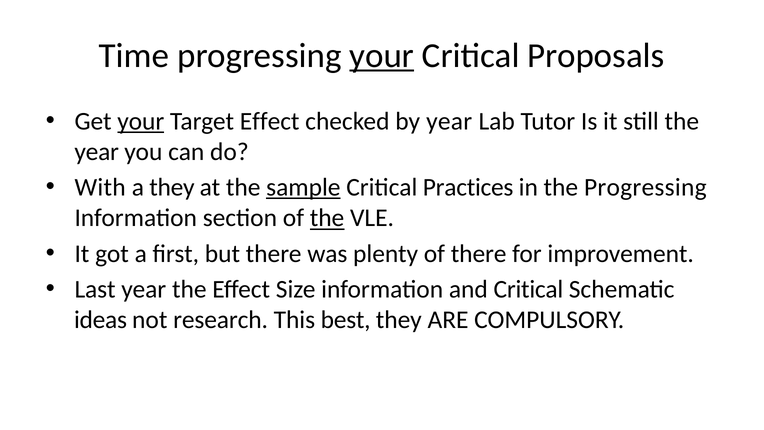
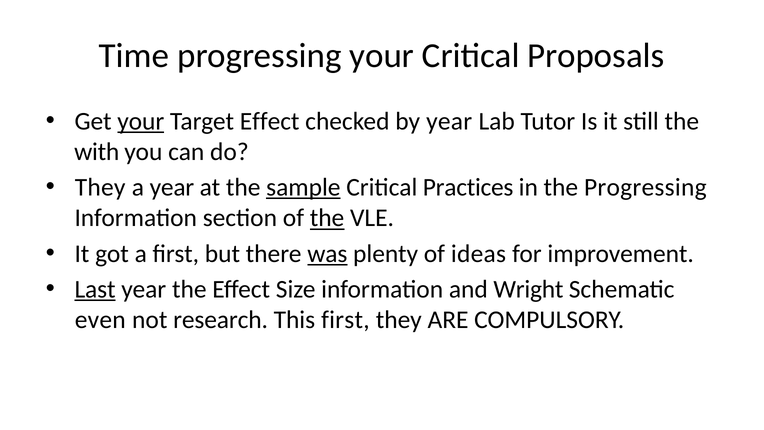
your at (382, 55) underline: present -> none
year at (97, 152): year -> with
With at (100, 187): With -> They
a they: they -> year
was underline: none -> present
of there: there -> ideas
Last underline: none -> present
and Critical: Critical -> Wright
ideas: ideas -> even
This best: best -> first
